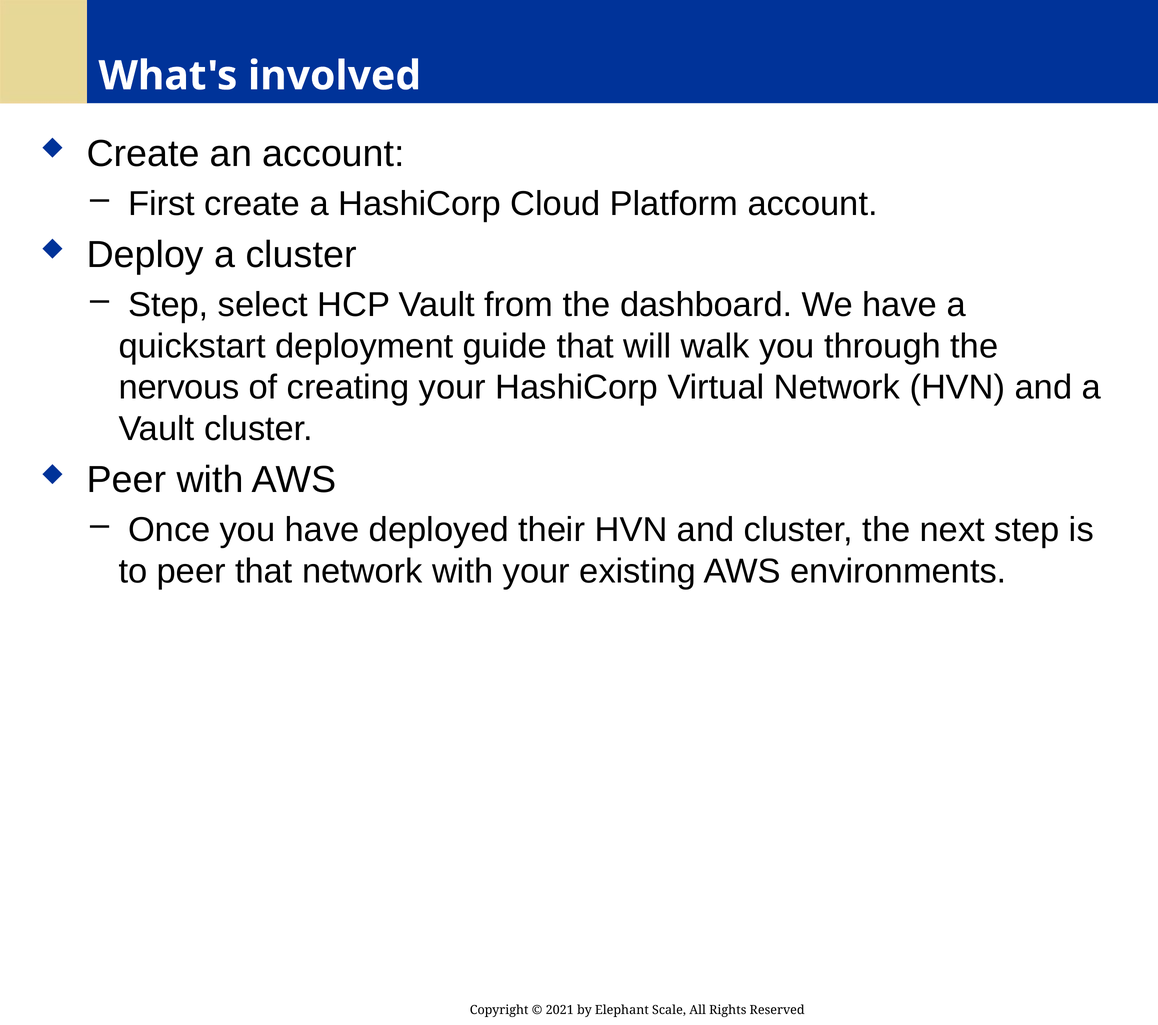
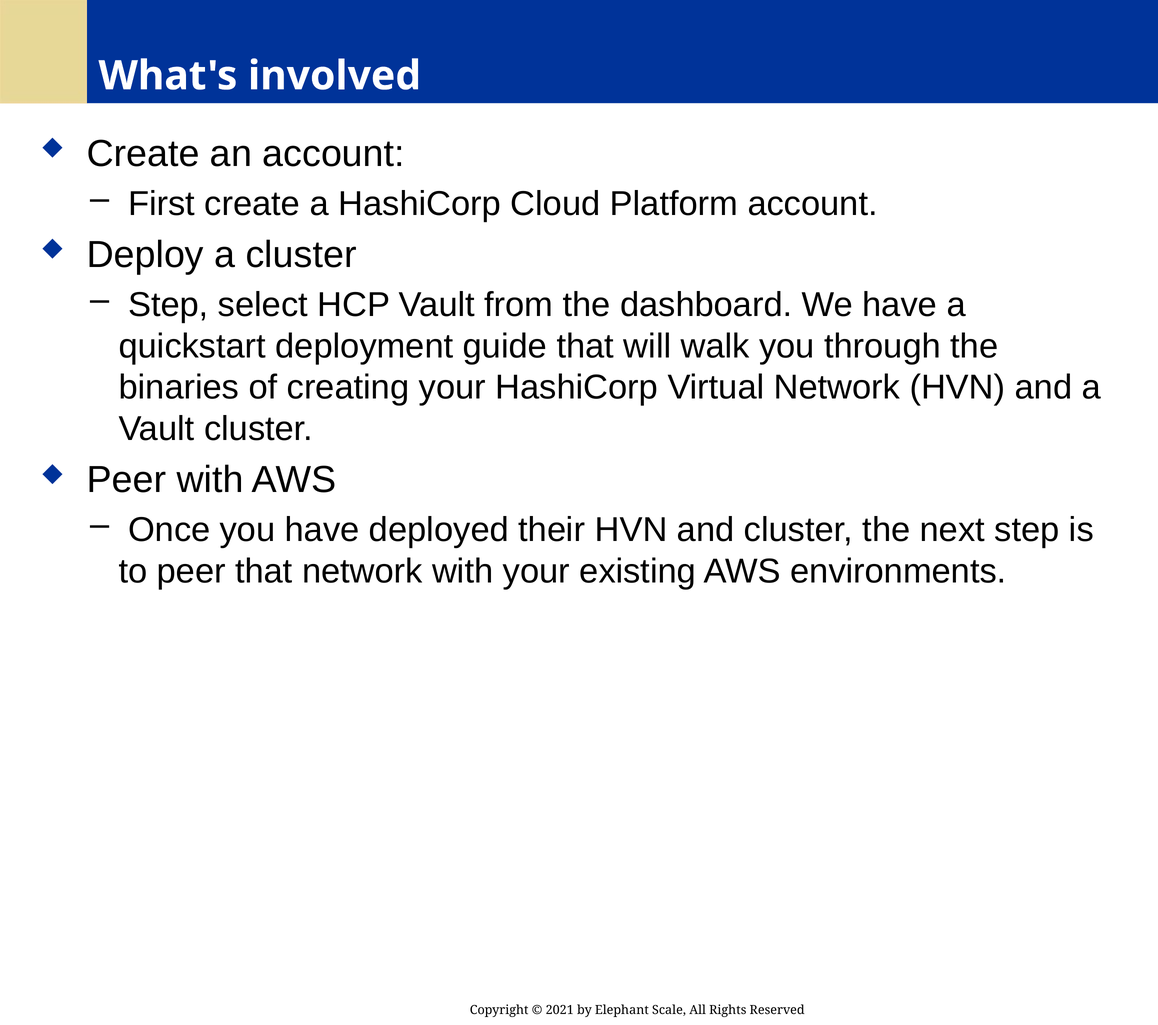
nervous: nervous -> binaries
